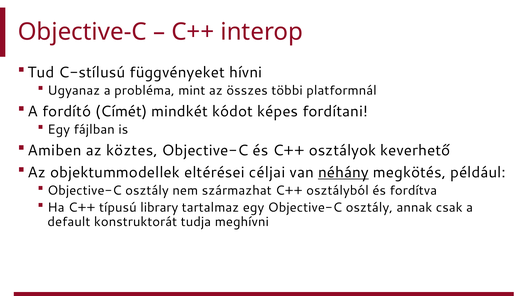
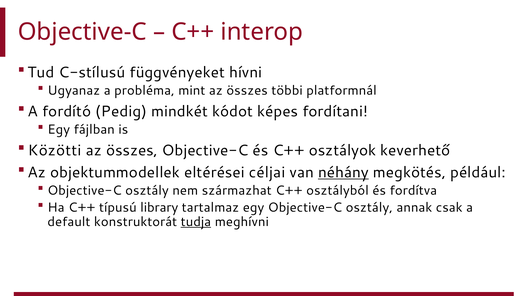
Címét: Címét -> Pedig
Amiben: Amiben -> Közötti
köztes at (132, 151): köztes -> összes
tudja underline: none -> present
